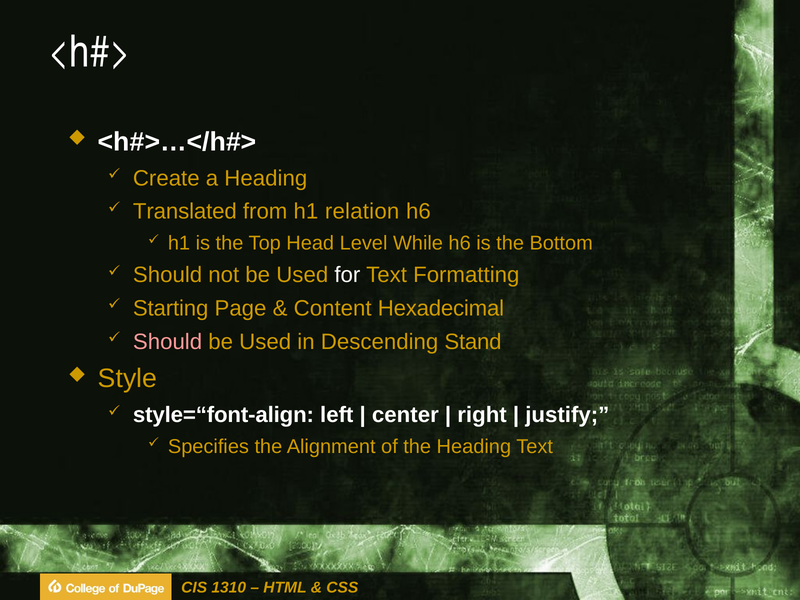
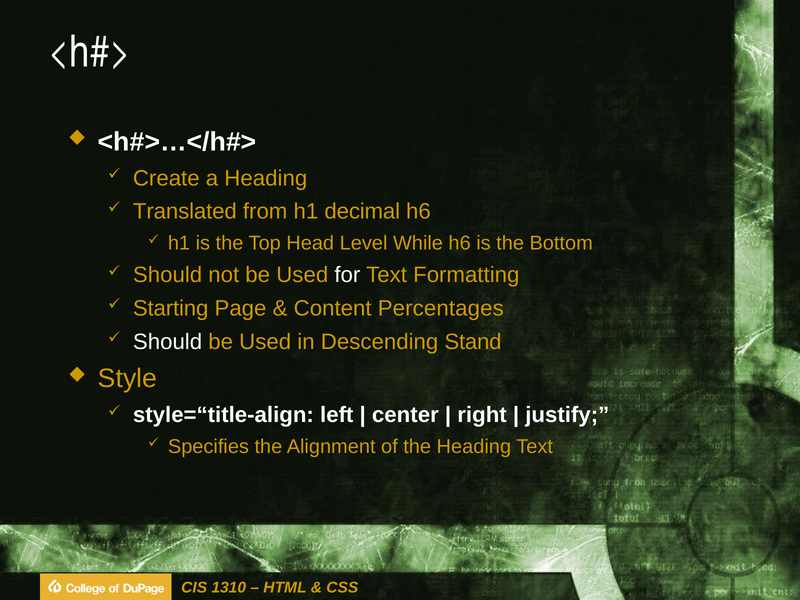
relation: relation -> decimal
Hexadecimal: Hexadecimal -> Percentages
Should at (168, 342) colour: pink -> white
style=“font-align: style=“font-align -> style=“title-align
